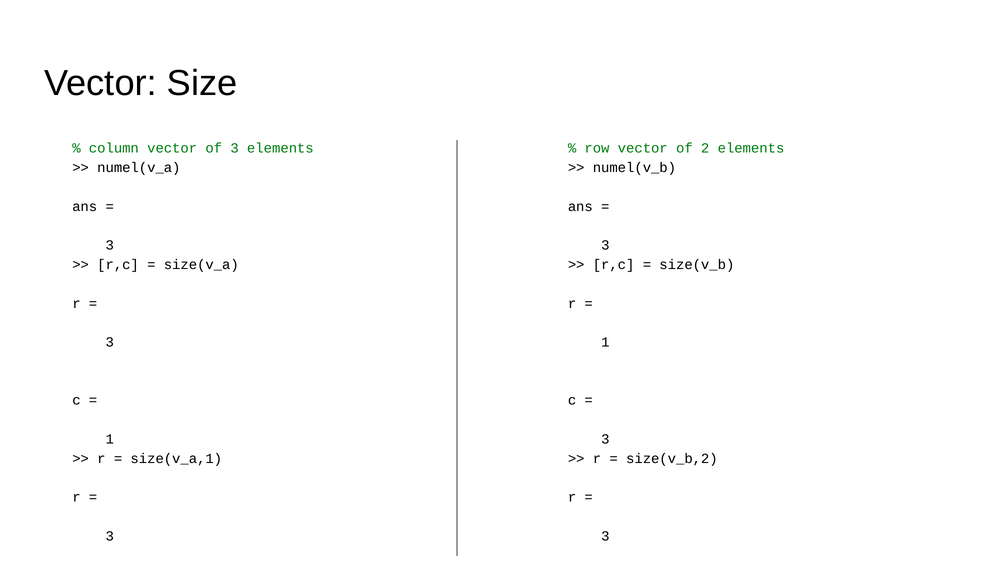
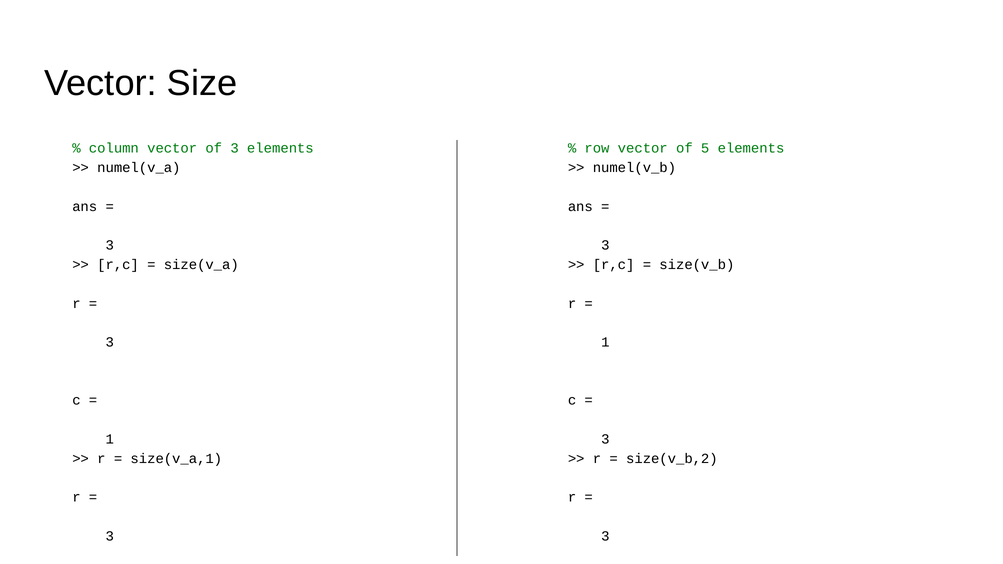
2: 2 -> 5
